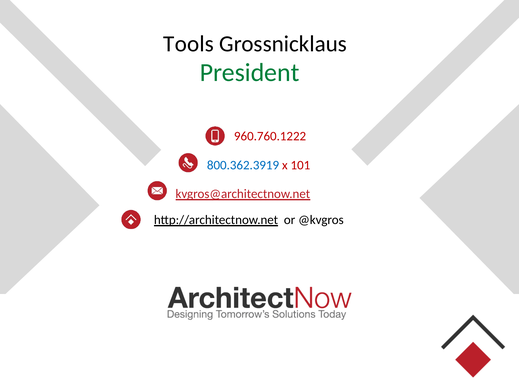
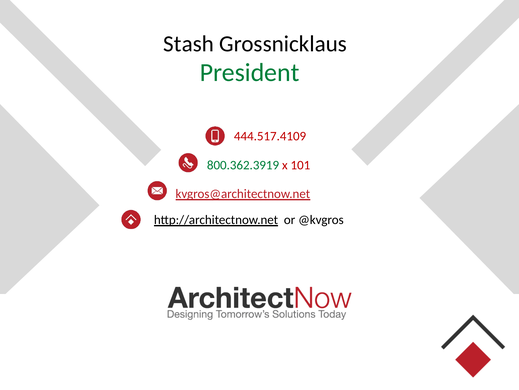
Tools: Tools -> Stash
960.760.1222: 960.760.1222 -> 444.517.4109
800.362.3919 colour: blue -> green
